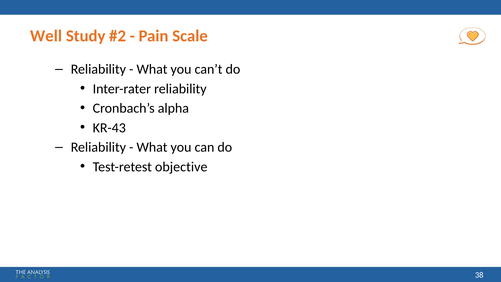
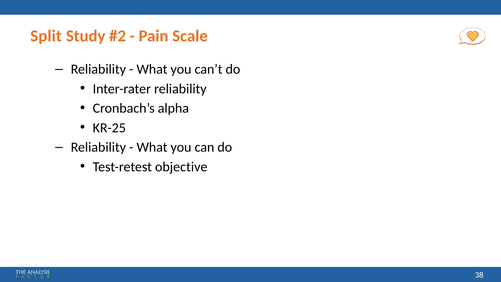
Well: Well -> Split
KR-43: KR-43 -> KR-25
